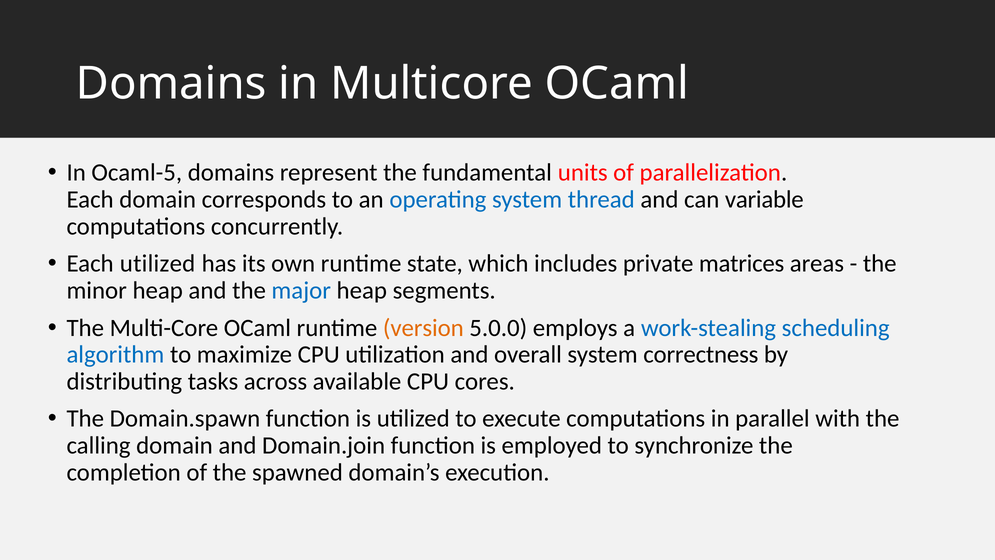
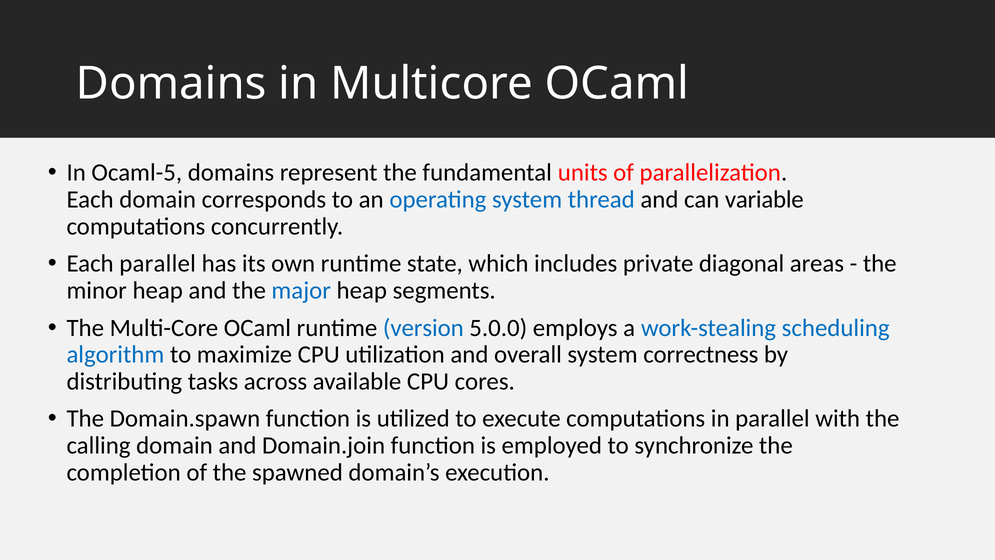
Each utilized: utilized -> parallel
matrices: matrices -> diagonal
version colour: orange -> blue
